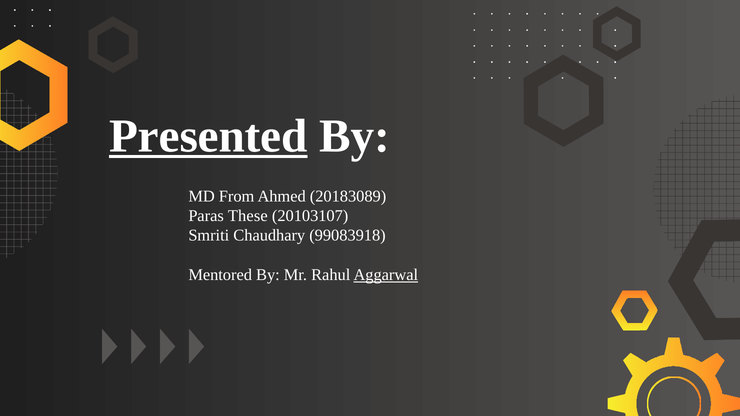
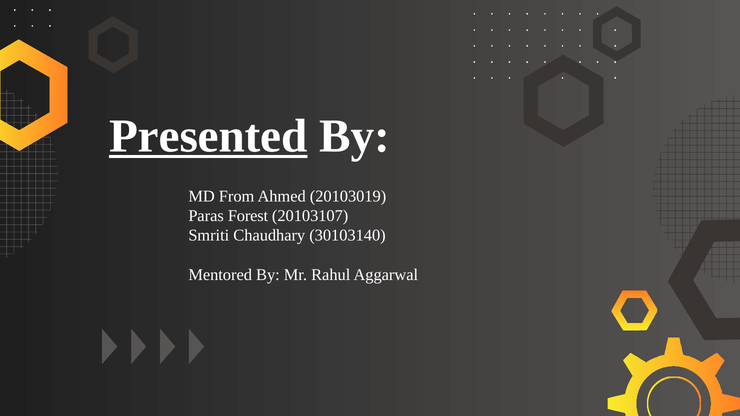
20183089: 20183089 -> 20103019
These: These -> Forest
99083918: 99083918 -> 30103140
Aggarwal underline: present -> none
